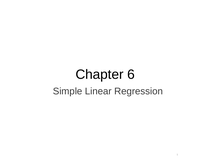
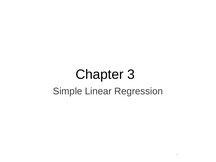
6: 6 -> 3
